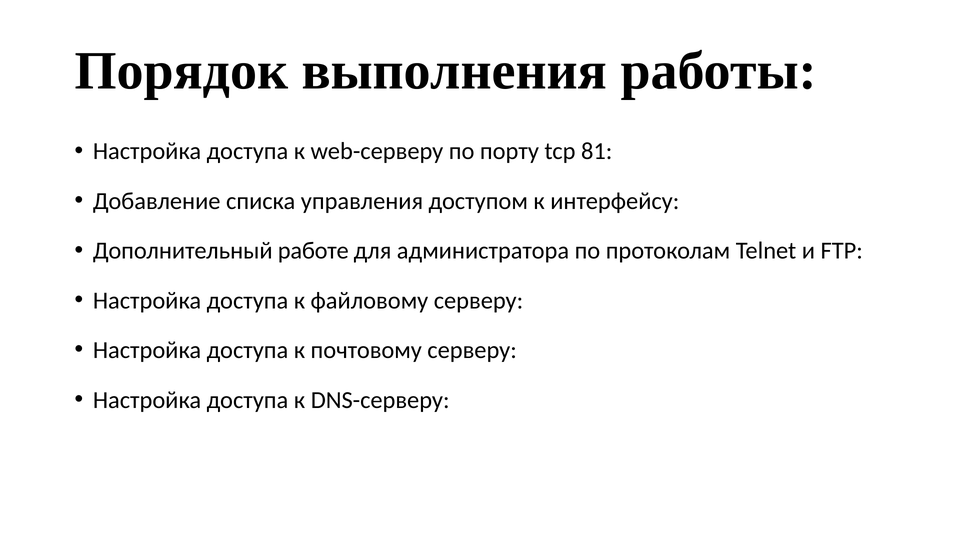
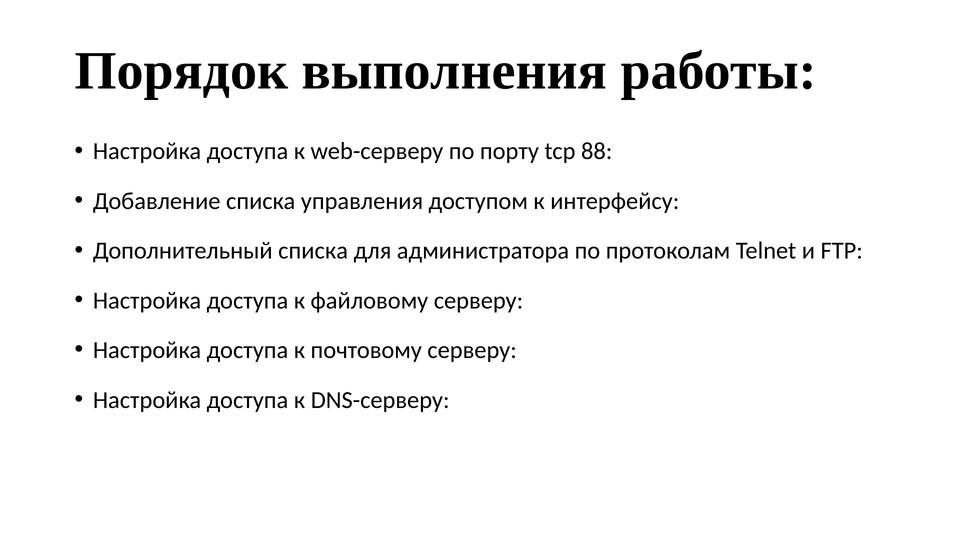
81: 81 -> 88
Дополнительный работе: работе -> списка
